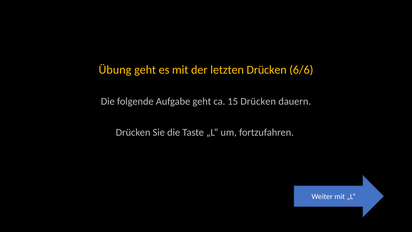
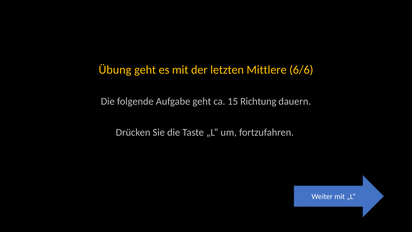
letzten Drücken: Drücken -> Mittlere
15 Drücken: Drücken -> Richtung
